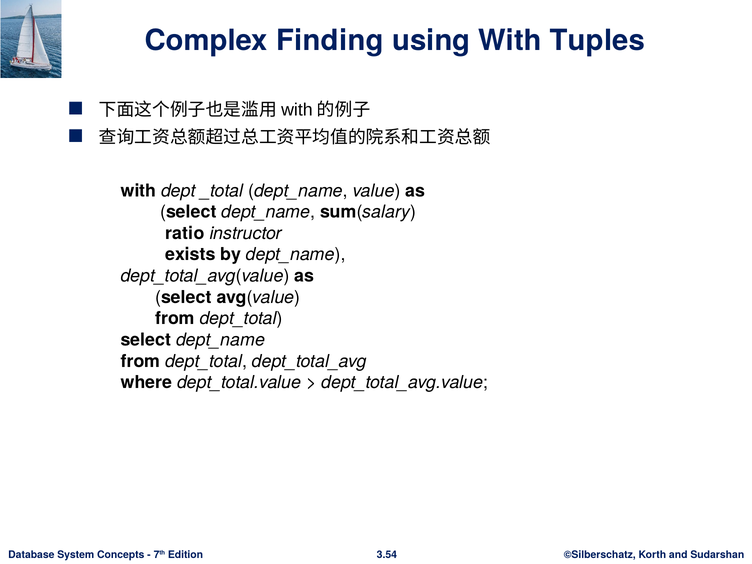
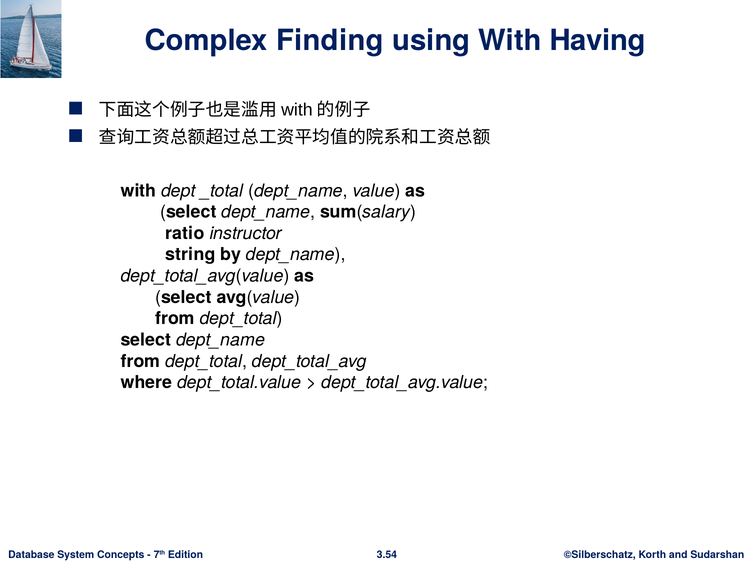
Tuples: Tuples -> Having
exists: exists -> string
